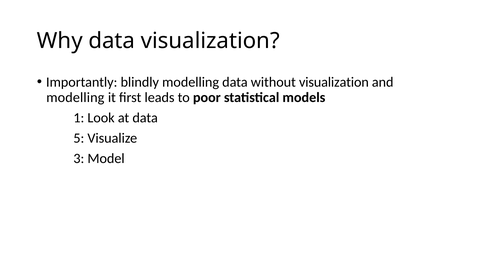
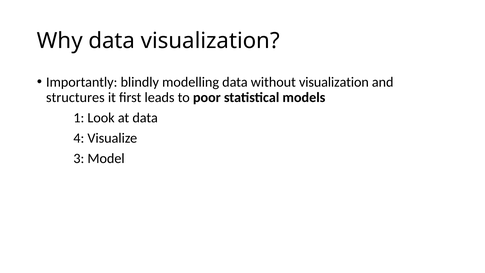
modelling at (75, 97): modelling -> structures
5: 5 -> 4
